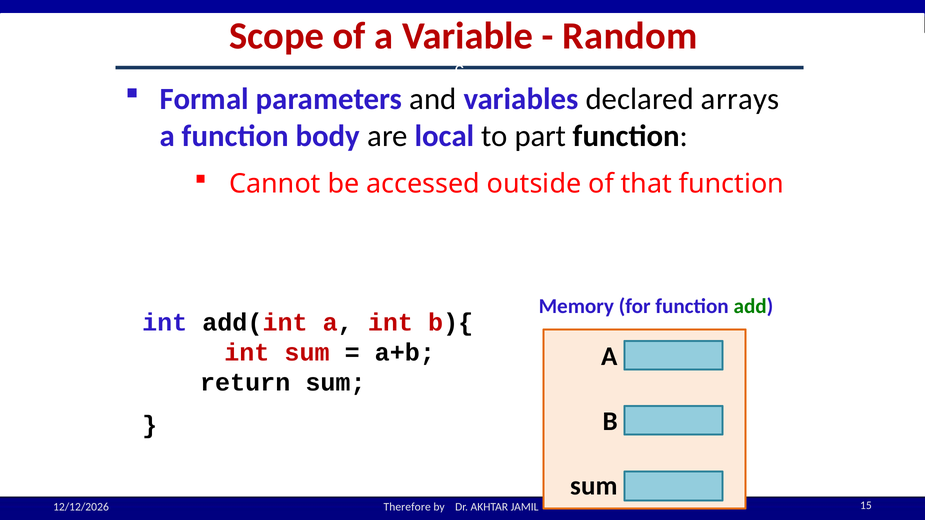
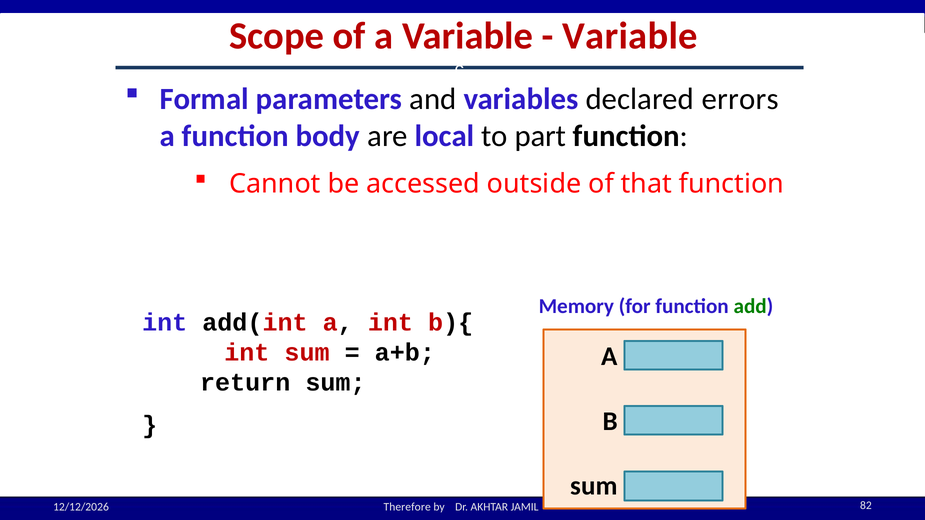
Random at (630, 36): Random -> Variable
arrays: arrays -> errors
15: 15 -> 82
